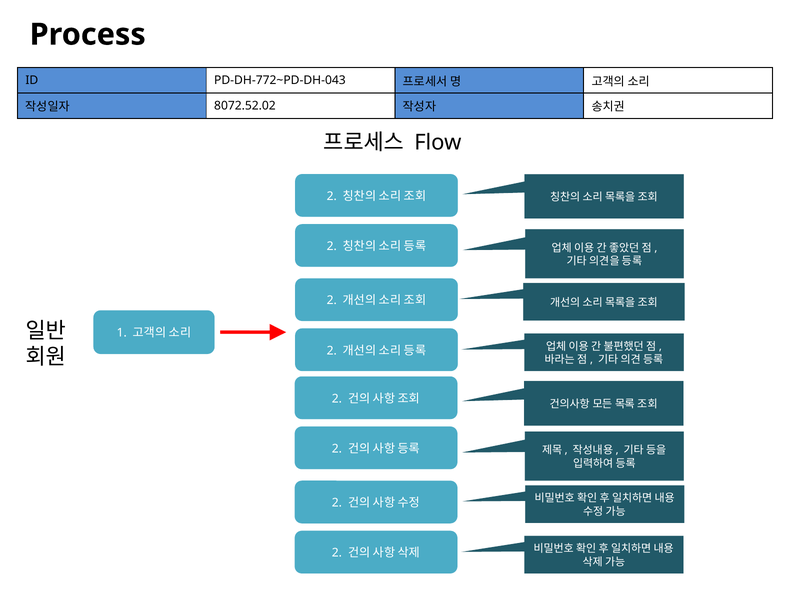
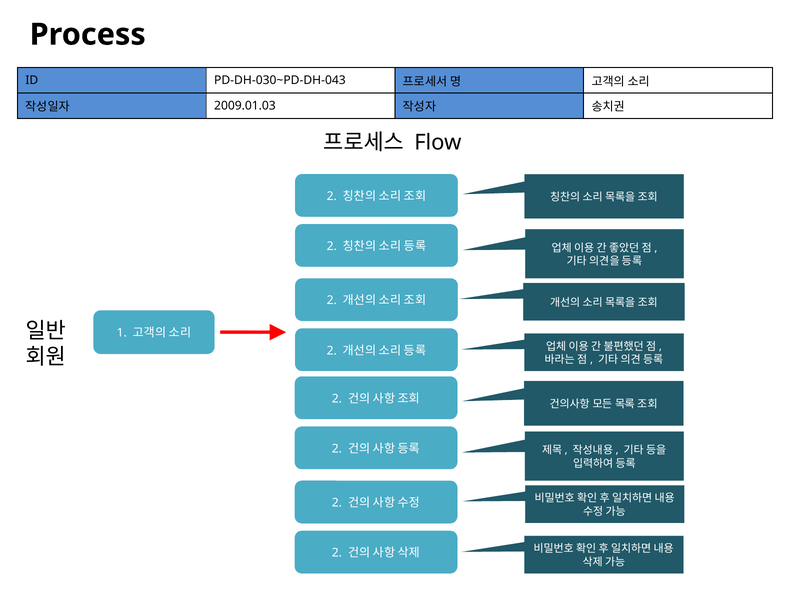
PD-DH-772~PD-DH-043: PD-DH-772~PD-DH-043 -> PD-DH-030~PD-DH-043
8072.52.02: 8072.52.02 -> 2009.01.03
